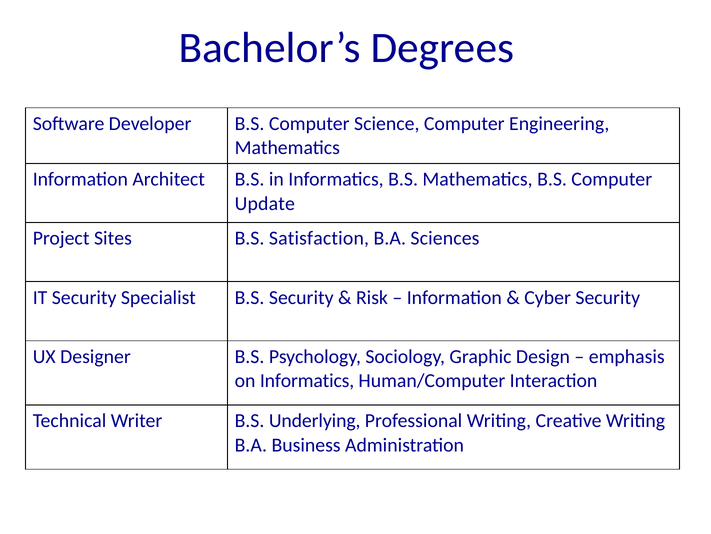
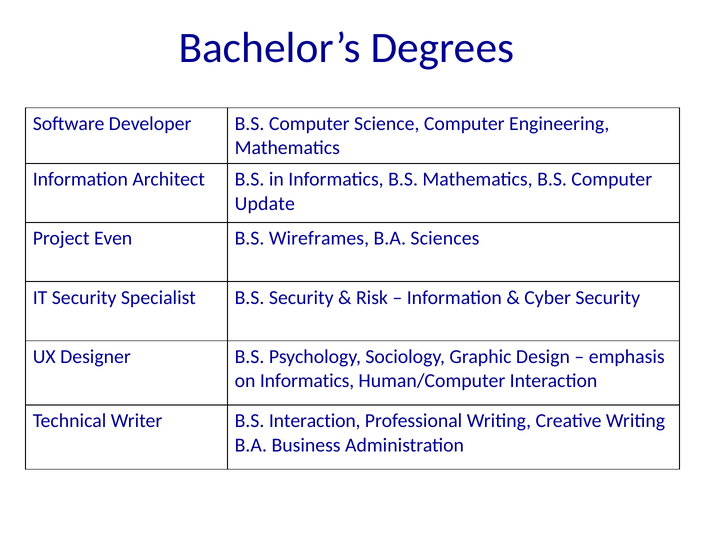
Sites: Sites -> Even
Satisfaction: Satisfaction -> Wireframes
B.S Underlying: Underlying -> Interaction
